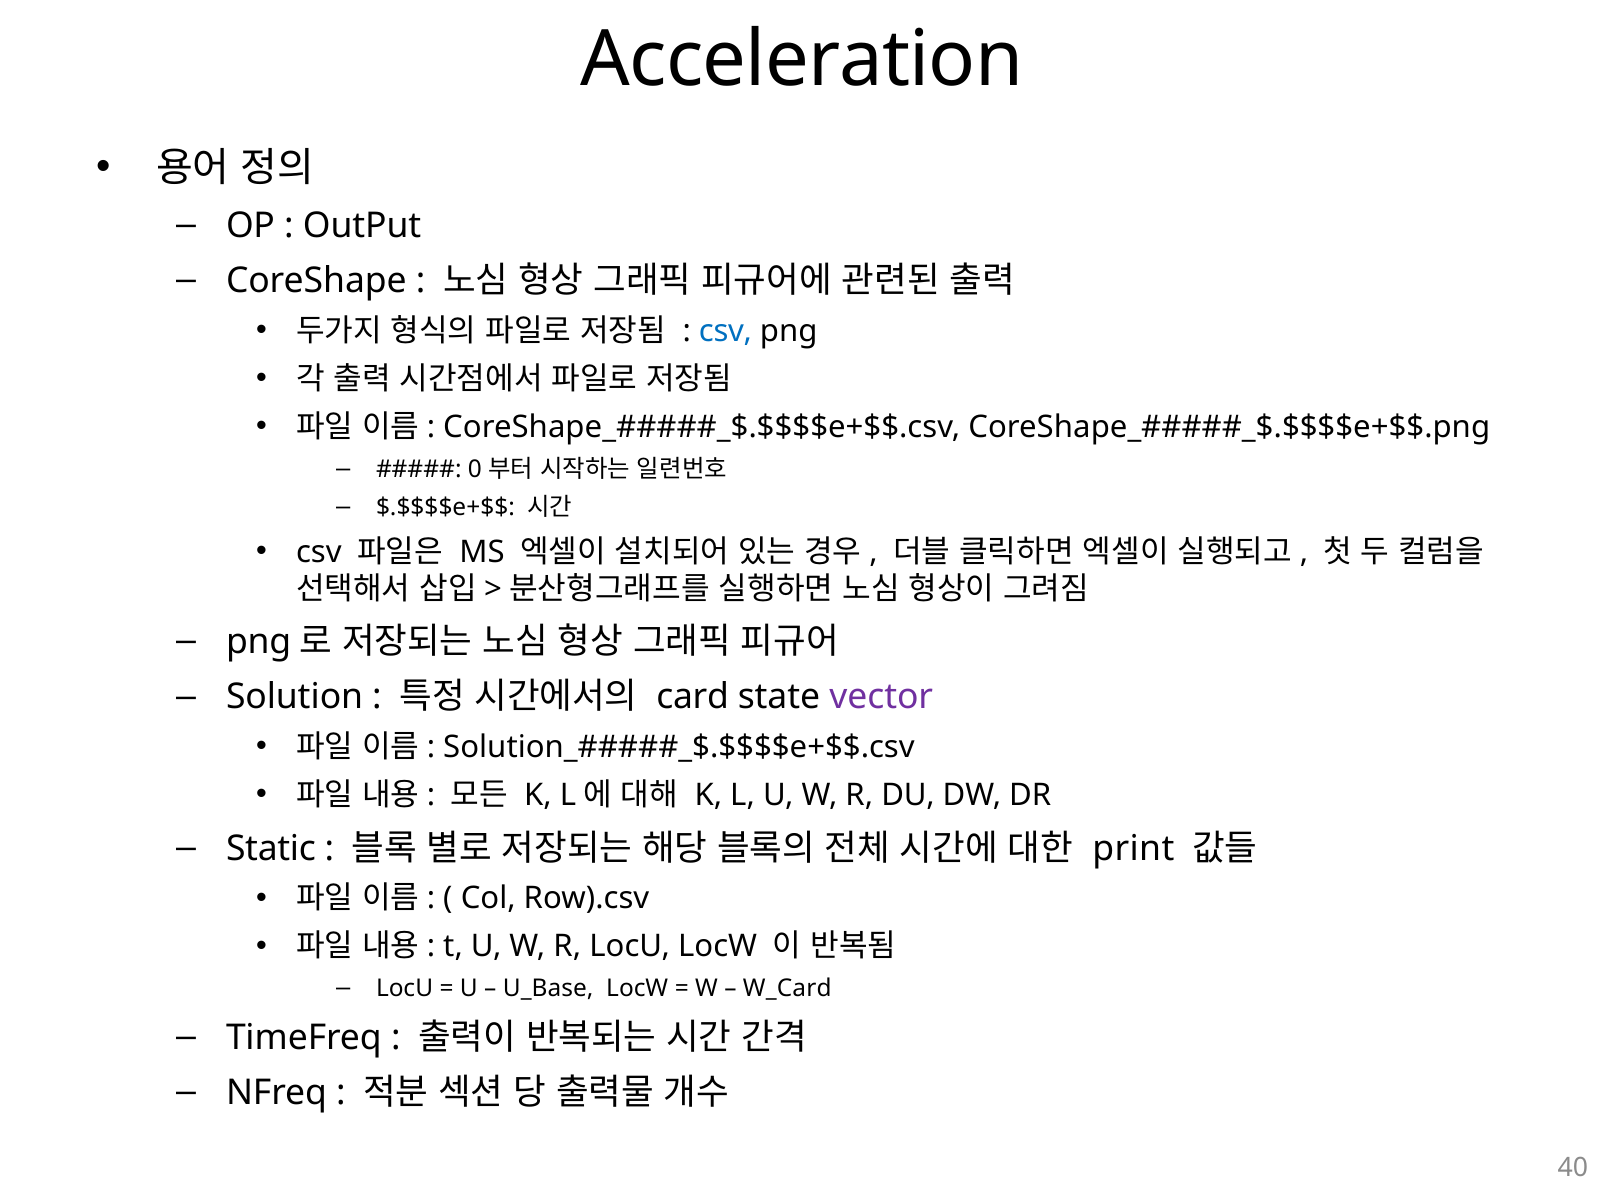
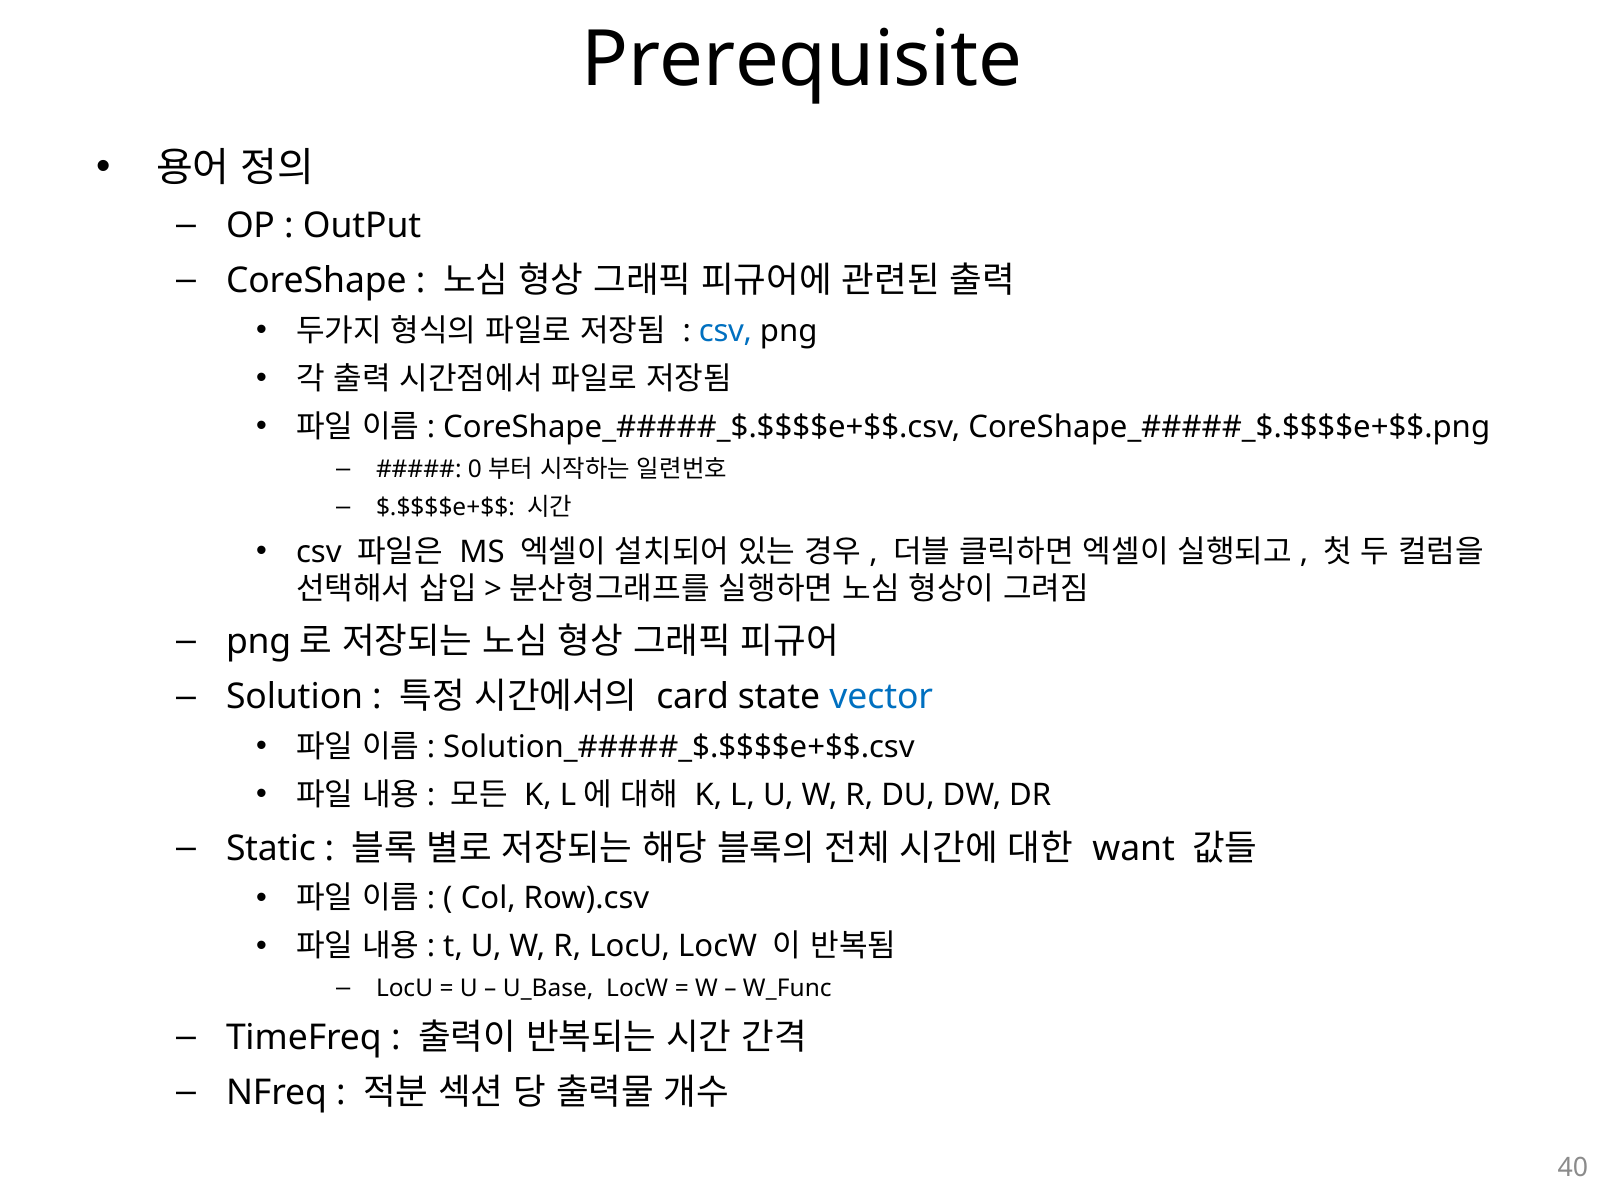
Acceleration: Acceleration -> Prerequisite
vector colour: purple -> blue
print: print -> want
W_Card: W_Card -> W_Func
